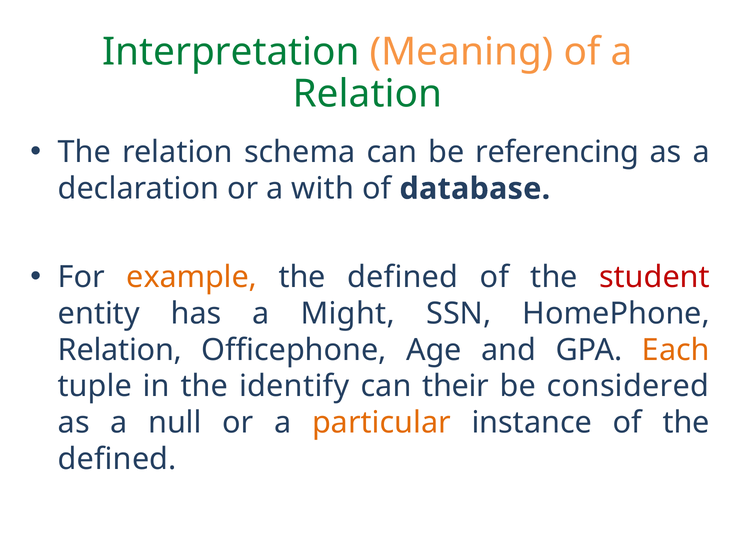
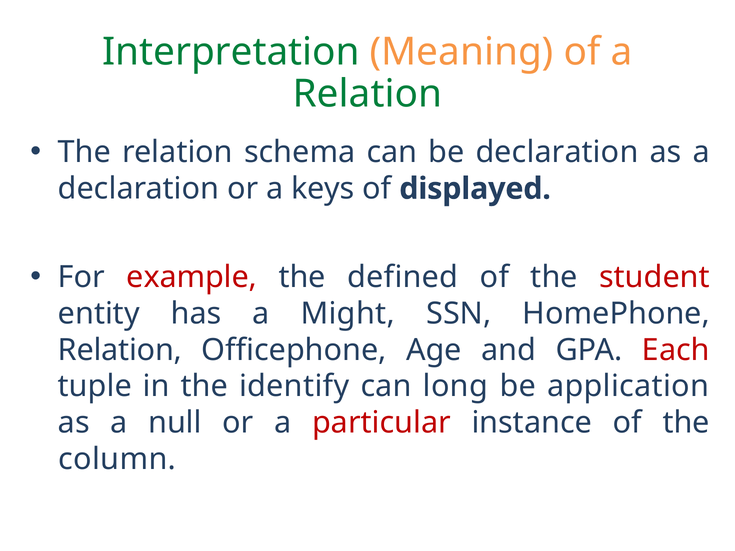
be referencing: referencing -> declaration
with: with -> keys
database: database -> displayed
example colour: orange -> red
Each colour: orange -> red
their: their -> long
considered: considered -> application
particular colour: orange -> red
defined at (117, 459): defined -> column
